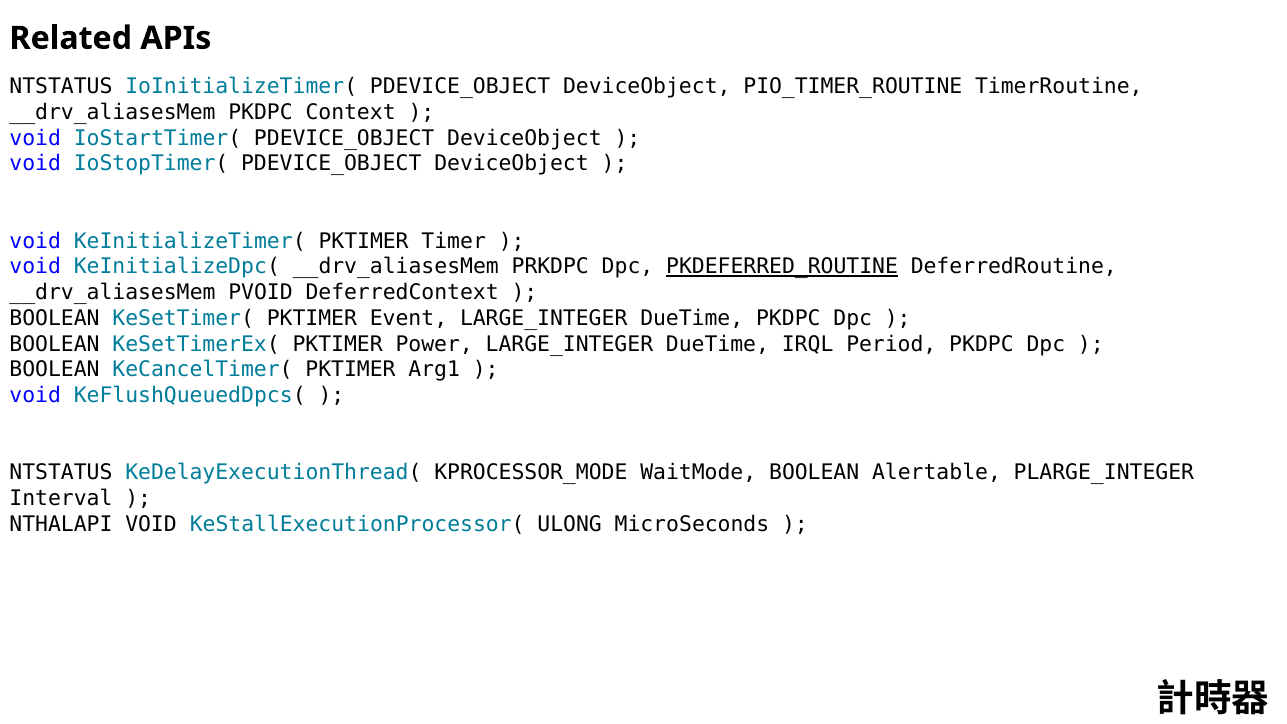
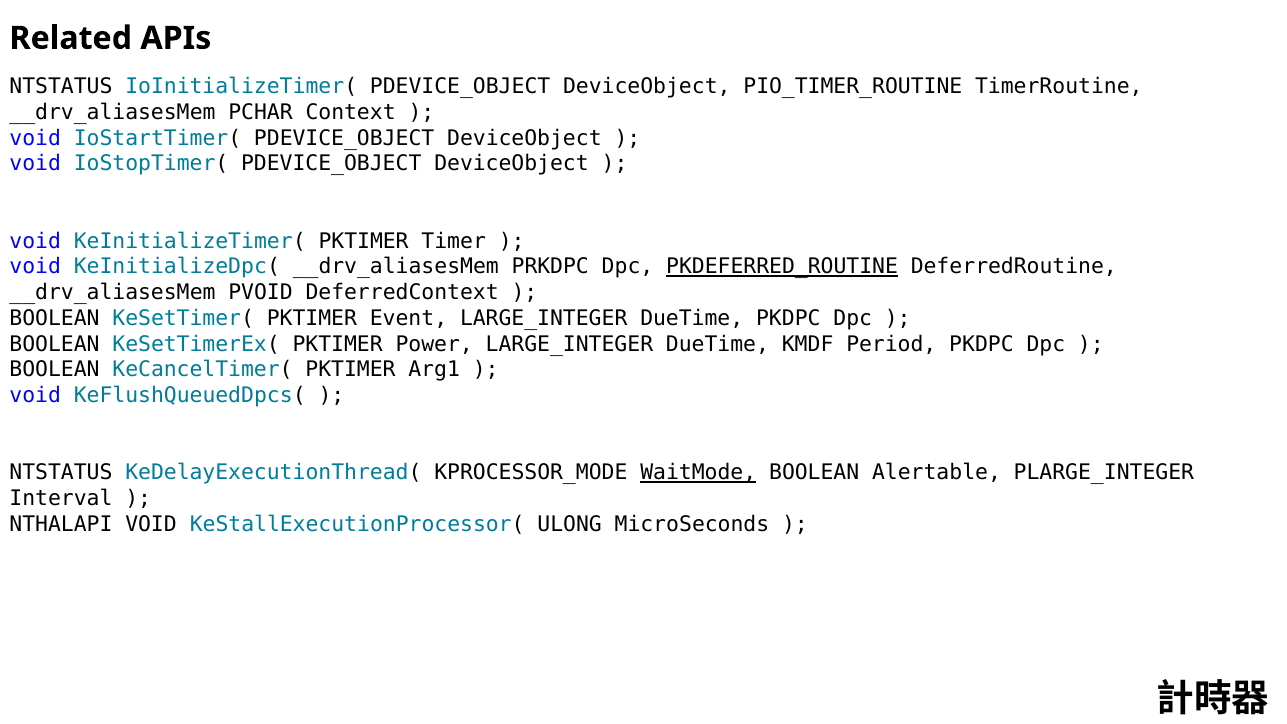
__drv_aliasesMem PKDPC: PKDPC -> PCHAR
IRQL: IRQL -> KMDF
WaitMode underline: none -> present
